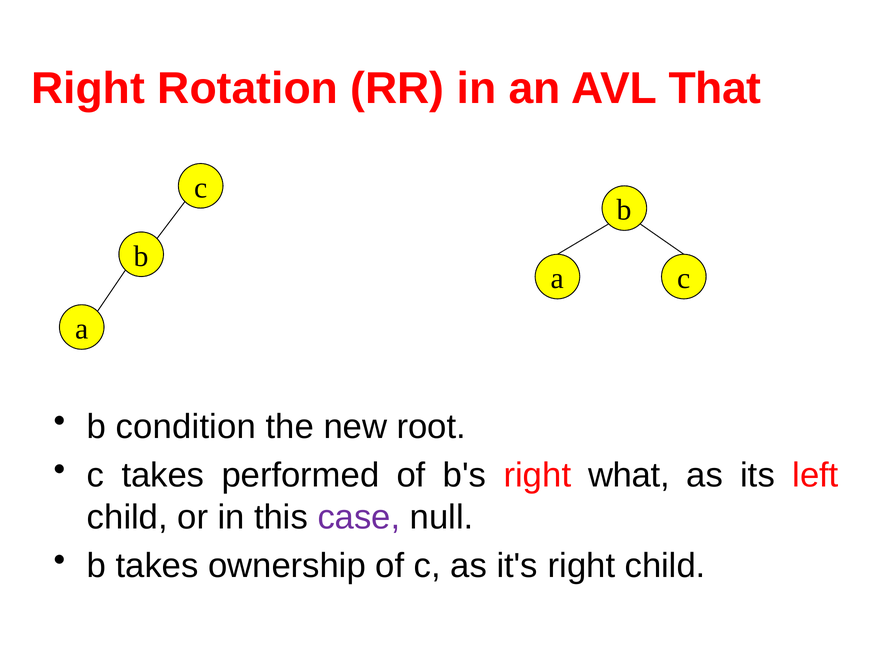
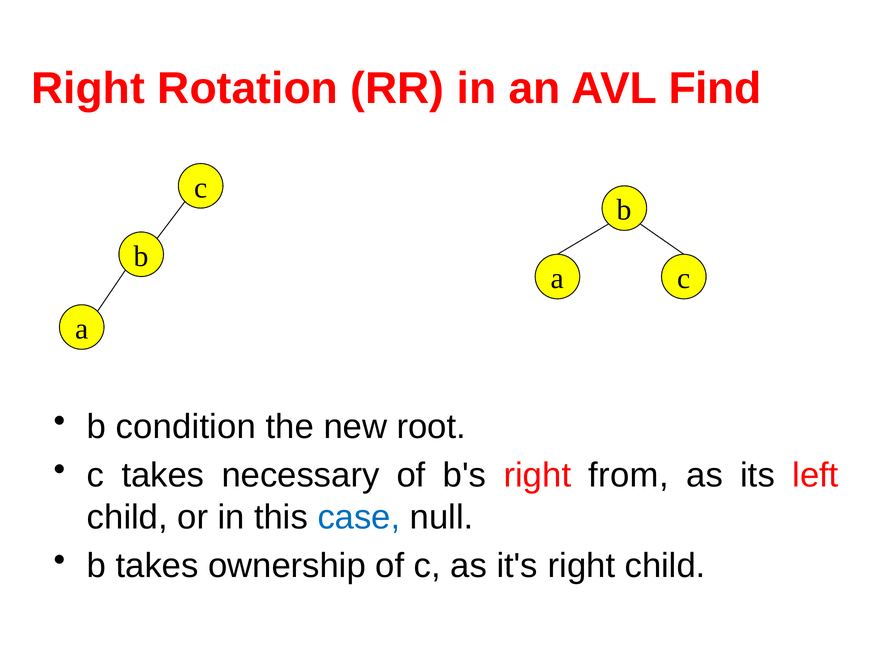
That: That -> Find
performed: performed -> necessary
what: what -> from
case colour: purple -> blue
